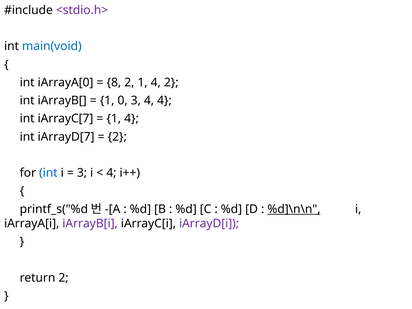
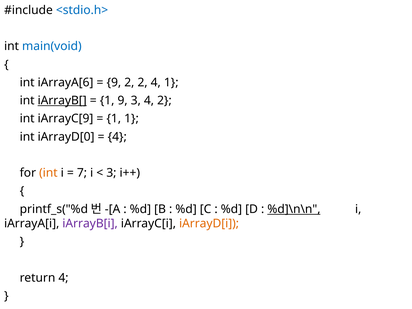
<stdio.h> colour: purple -> blue
iArrayA[0: iArrayA[0 -> iArrayA[6
8 at (114, 82): 8 -> 9
2 1: 1 -> 2
4 2: 2 -> 1
iArrayB[ underline: none -> present
1 0: 0 -> 9
4 4: 4 -> 2
iArrayC[7: iArrayC[7 -> iArrayC[9
4 at (132, 119): 4 -> 1
iArrayD[7: iArrayD[7 -> iArrayD[0
2 at (117, 137): 2 -> 4
int at (48, 173) colour: blue -> orange
3 at (82, 173): 3 -> 7
4 at (111, 173): 4 -> 3
iArrayD[i colour: purple -> orange
return 2: 2 -> 4
